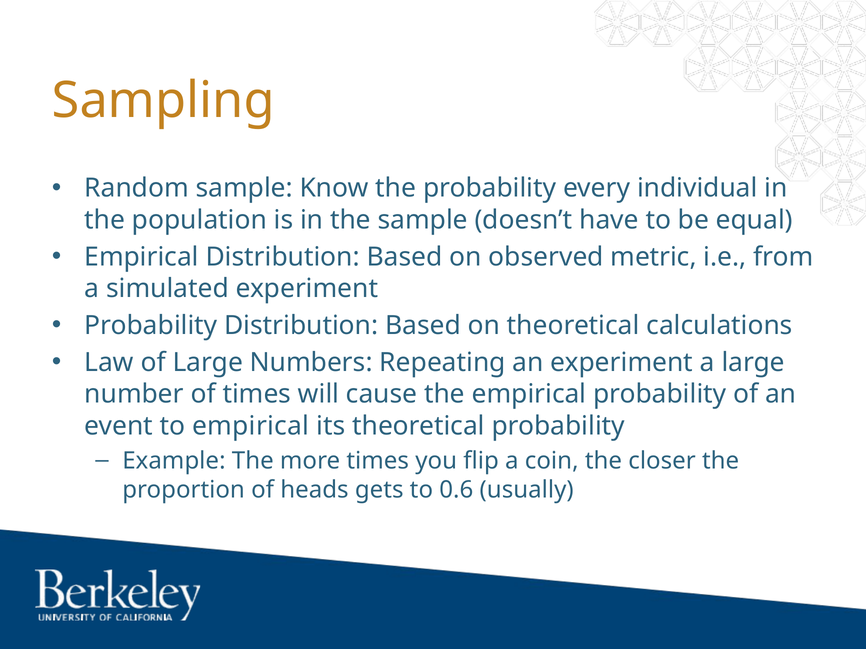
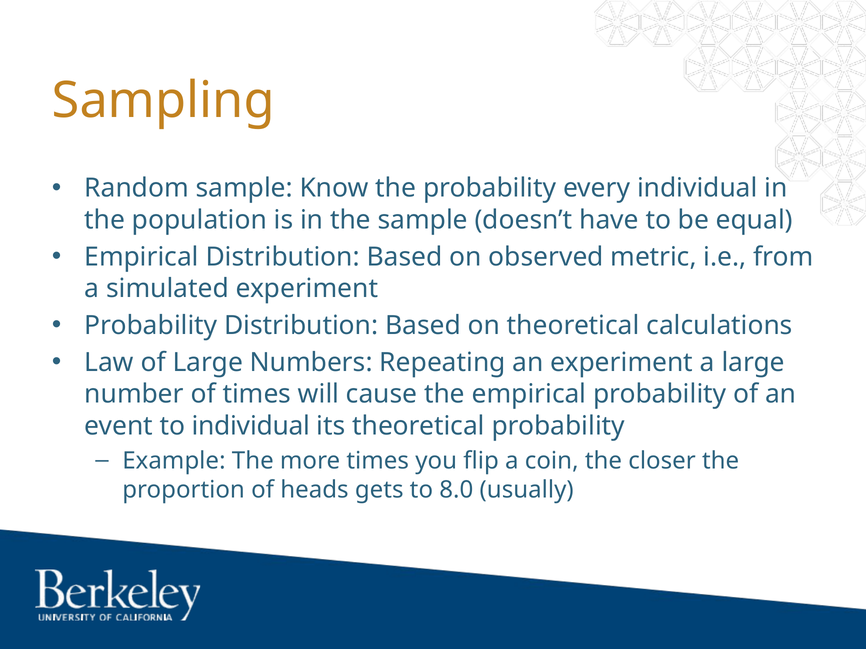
to empirical: empirical -> individual
0.6: 0.6 -> 8.0
